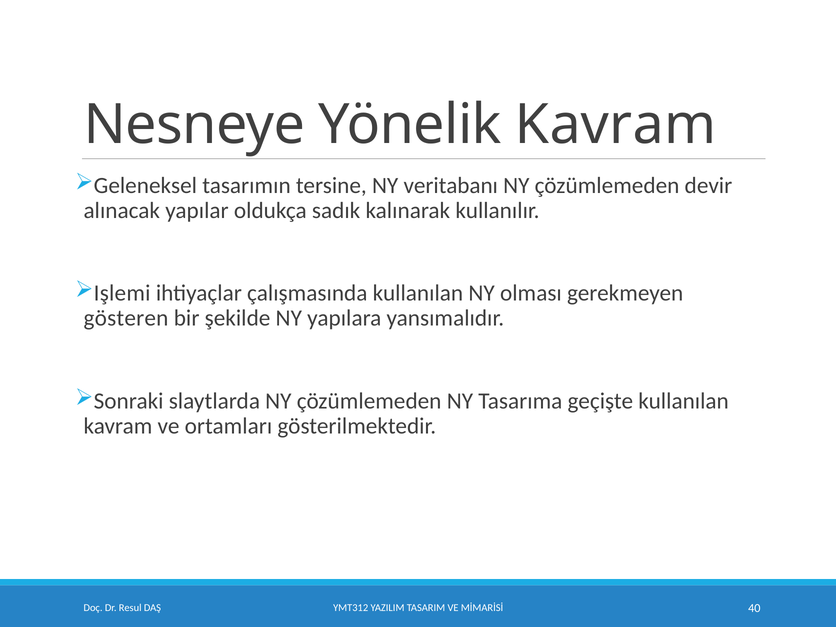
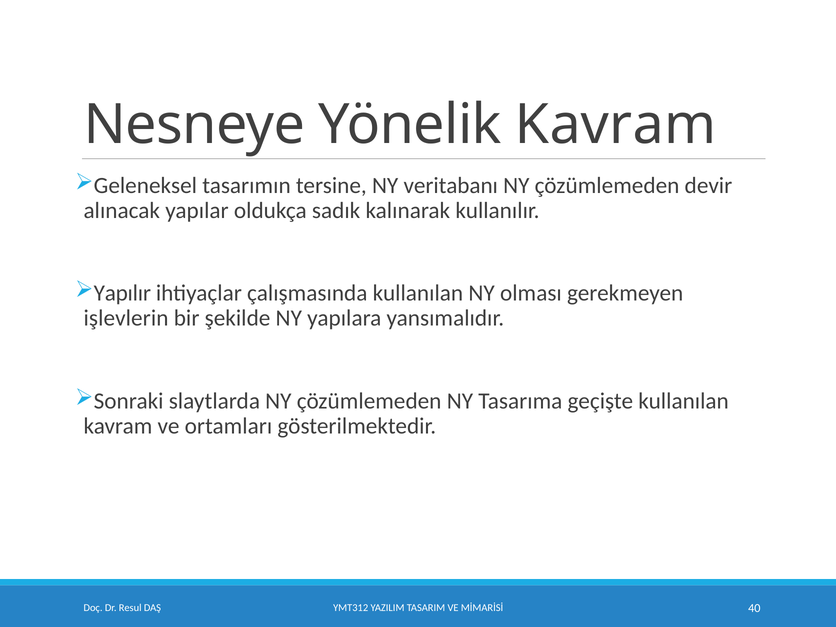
Işlemi: Işlemi -> Yapılır
gösteren: gösteren -> işlevlerin
